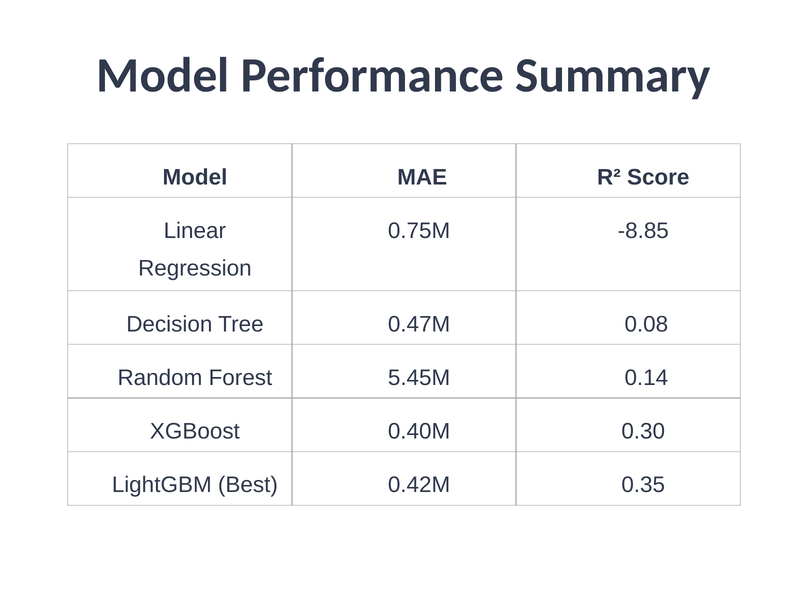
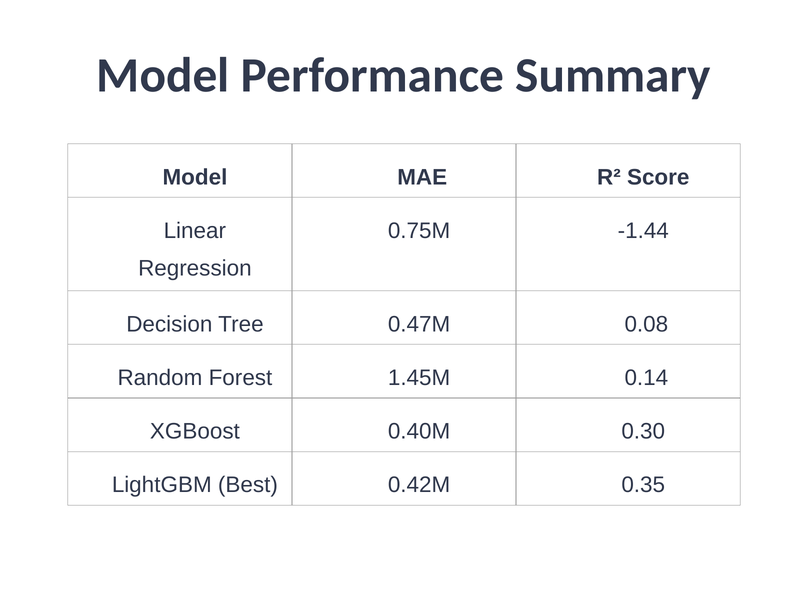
-8.85: -8.85 -> -1.44
5.45M: 5.45M -> 1.45M
